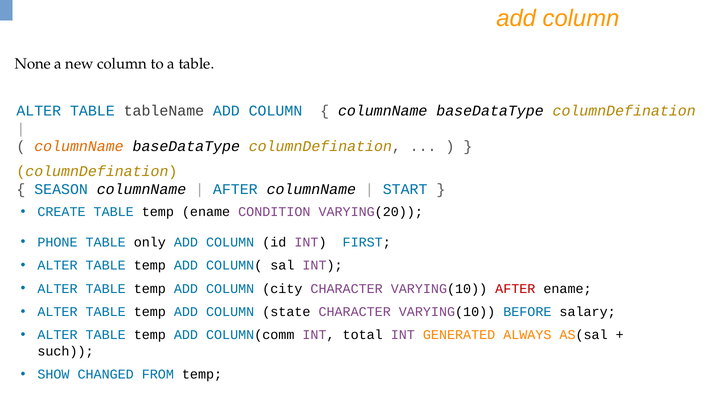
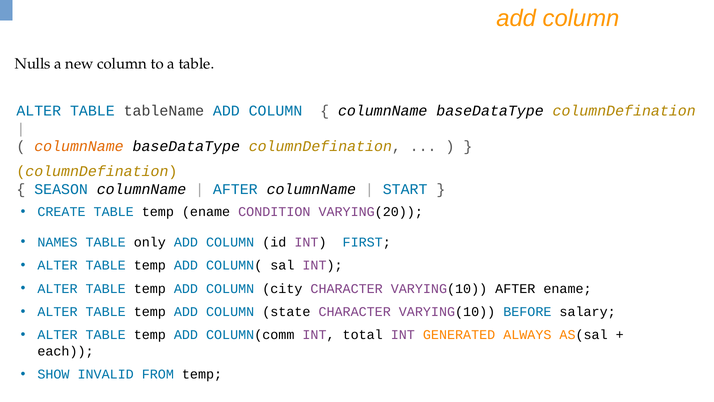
None: None -> Nulls
PHONE: PHONE -> NAMES
AFTER at (515, 288) colour: red -> black
such: such -> each
CHANGED: CHANGED -> INVALID
